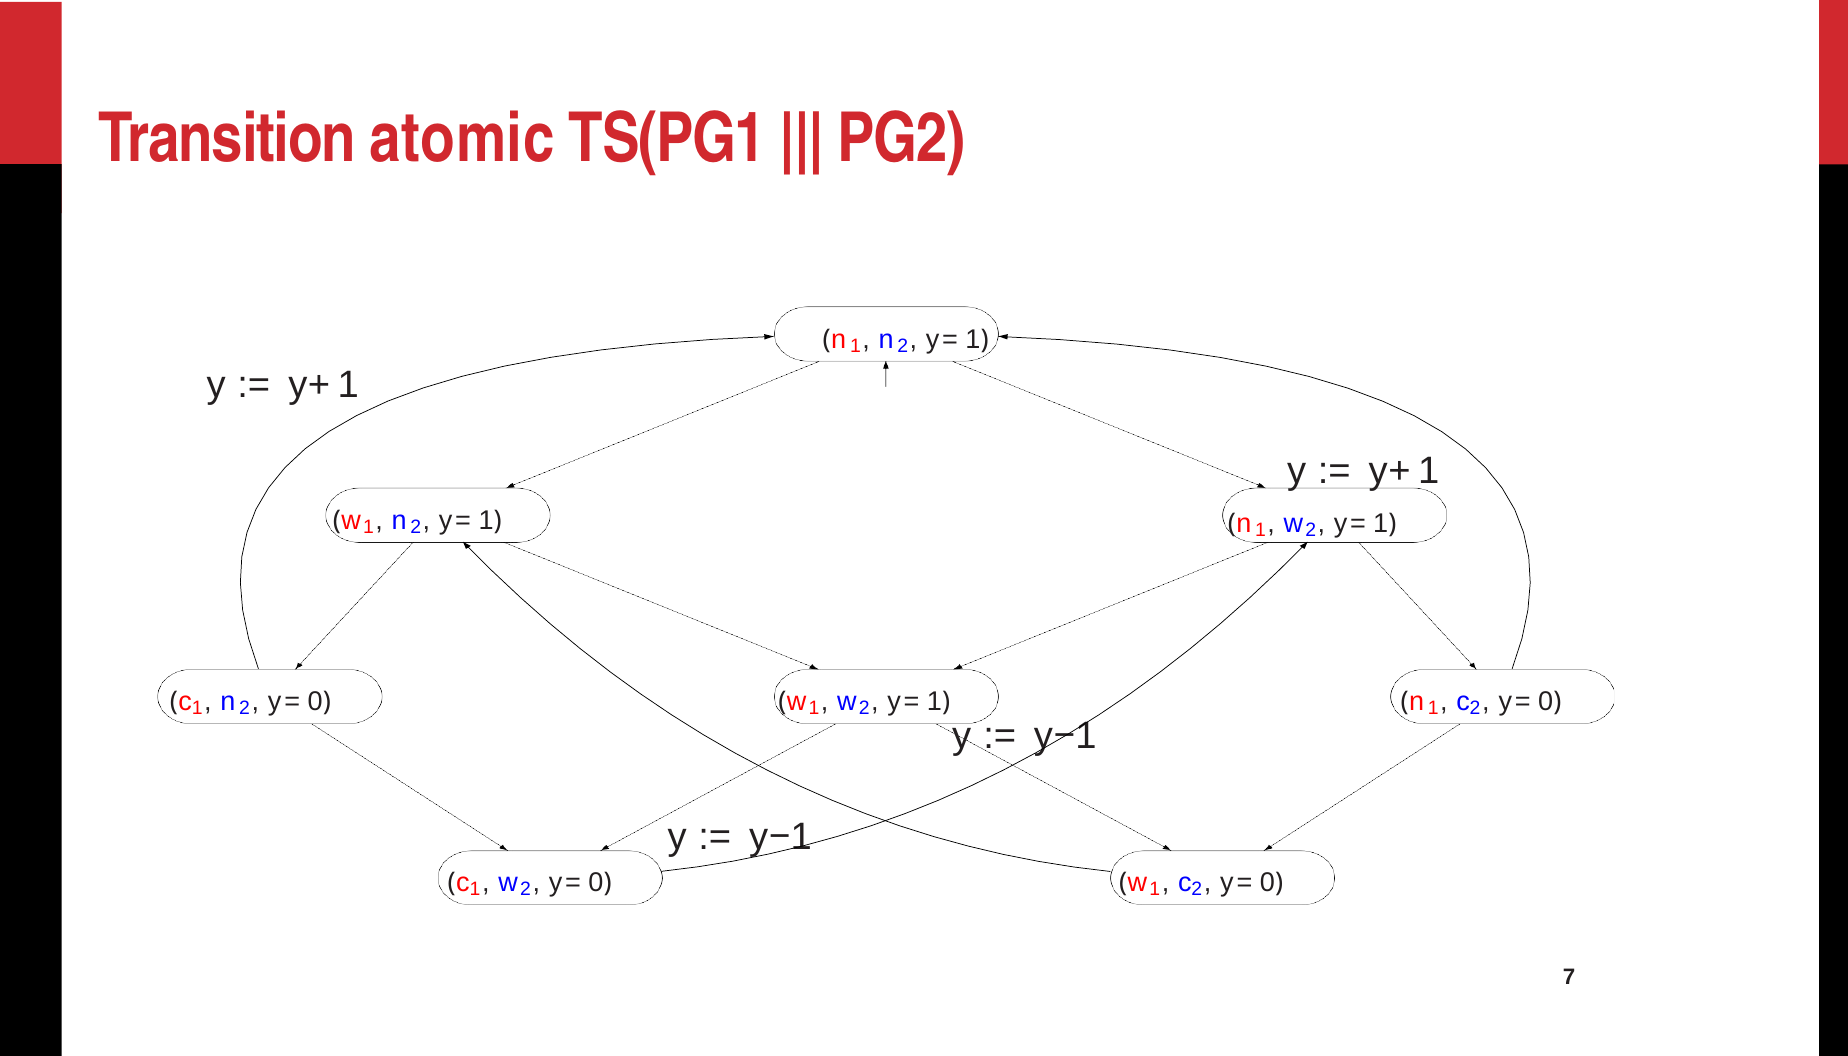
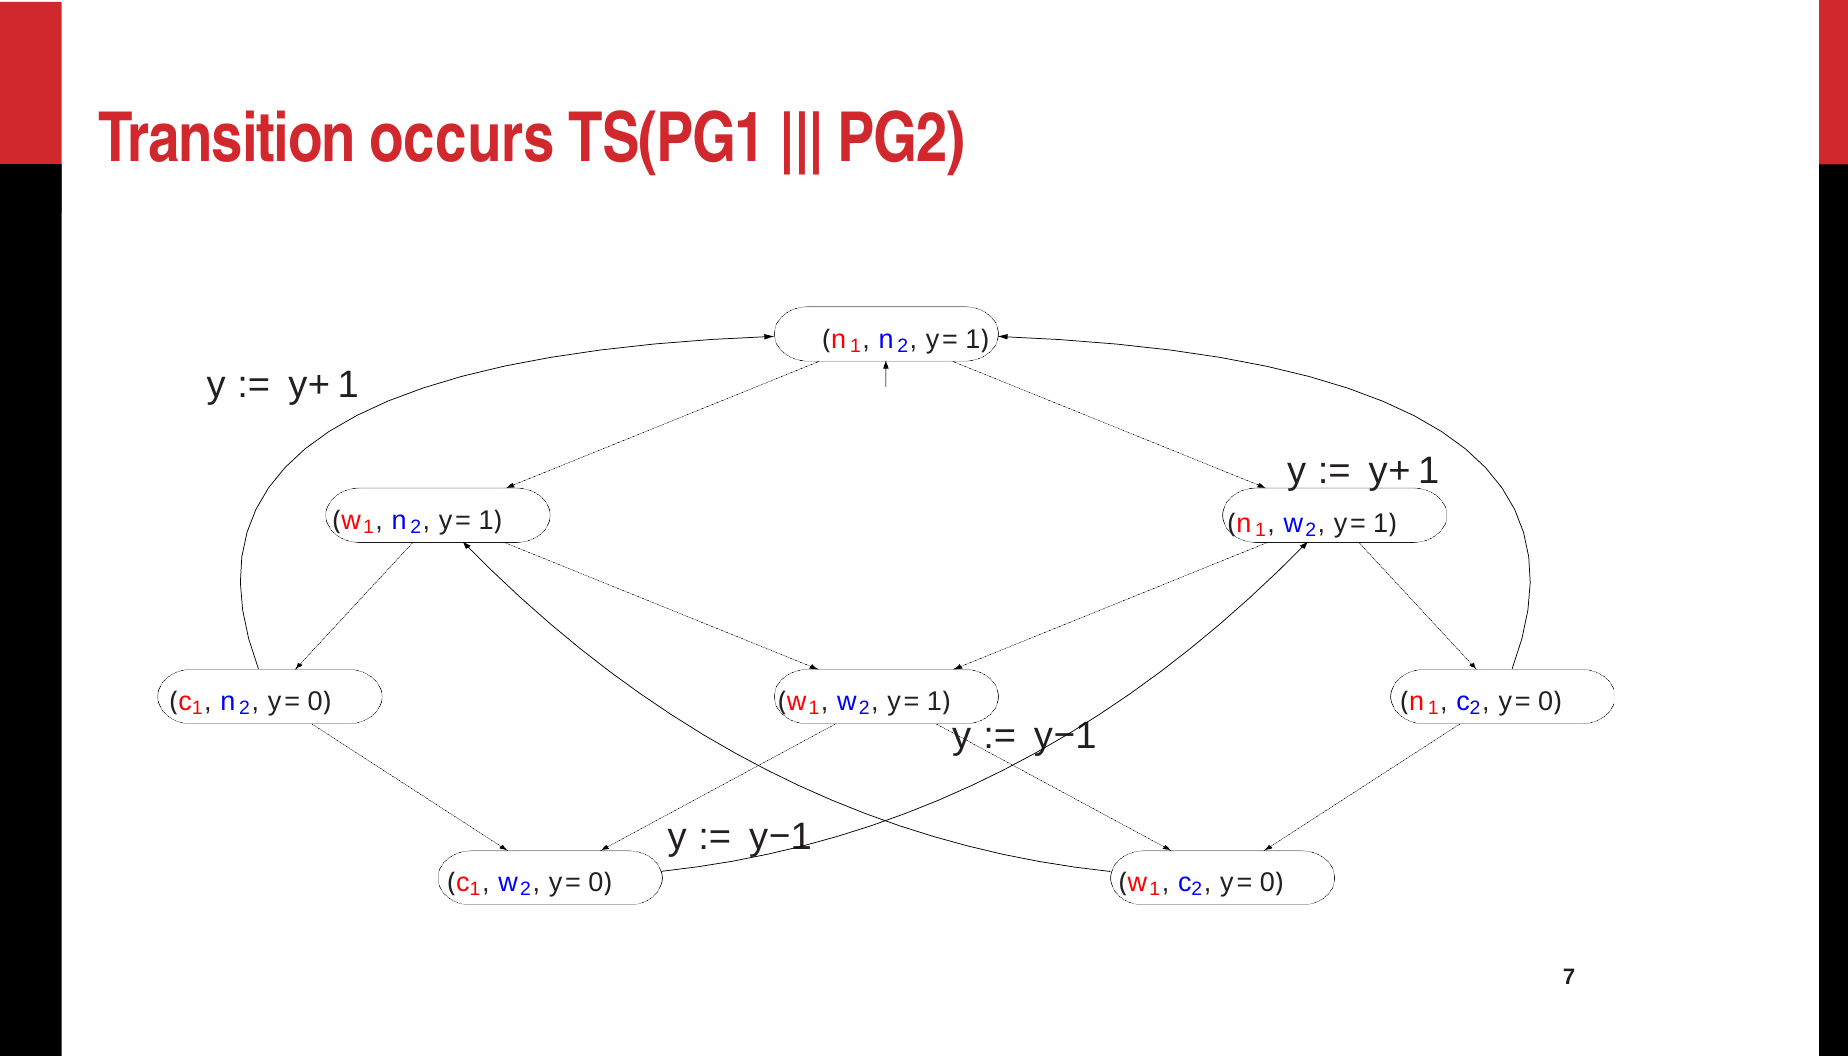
atomic: atomic -> occurs
